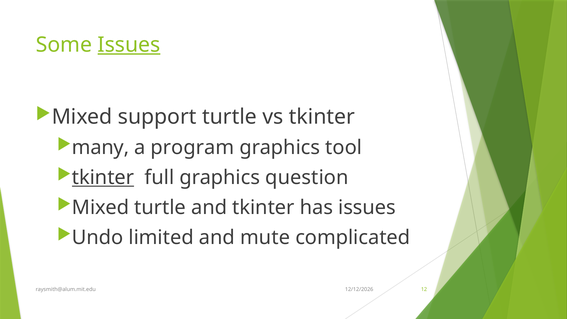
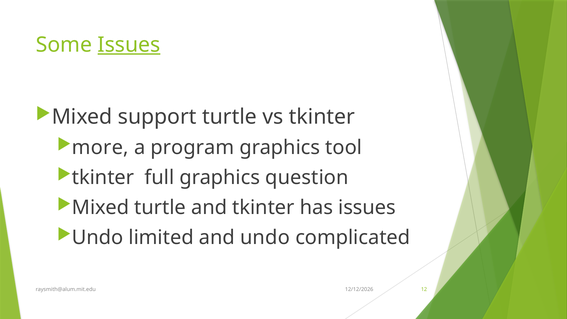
many: many -> more
tkinter at (103, 177) underline: present -> none
and mute: mute -> undo
